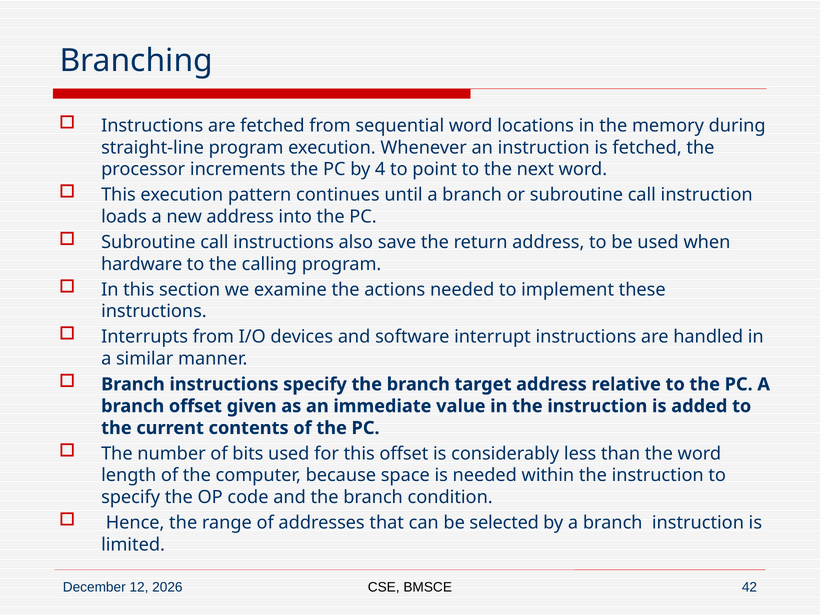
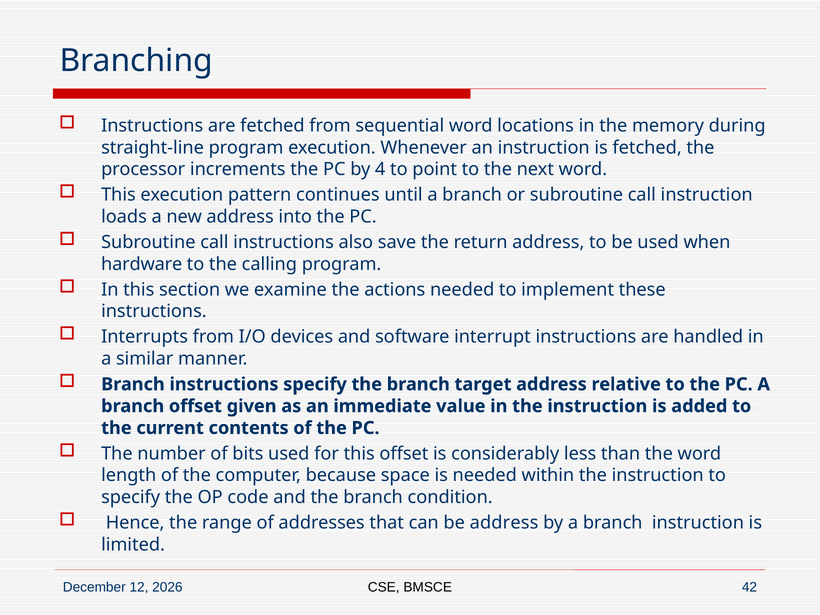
be selected: selected -> address
